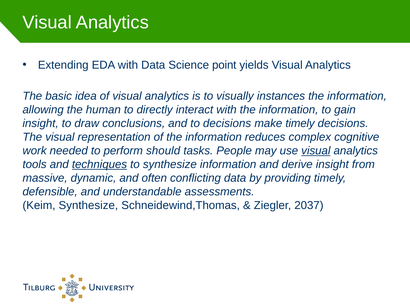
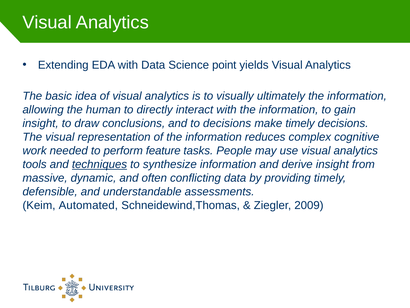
instances: instances -> ultimately
should: should -> feature
visual at (316, 151) underline: present -> none
Keim Synthesize: Synthesize -> Automated
2037: 2037 -> 2009
